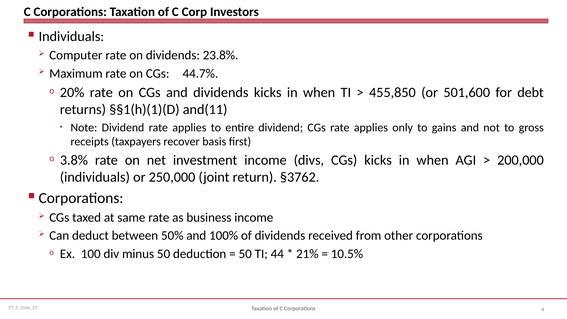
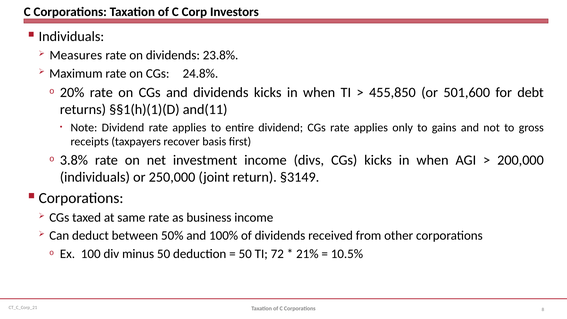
Computer: Computer -> Measures
44.7%: 44.7% -> 24.8%
§3762: §3762 -> §3149
44: 44 -> 72
